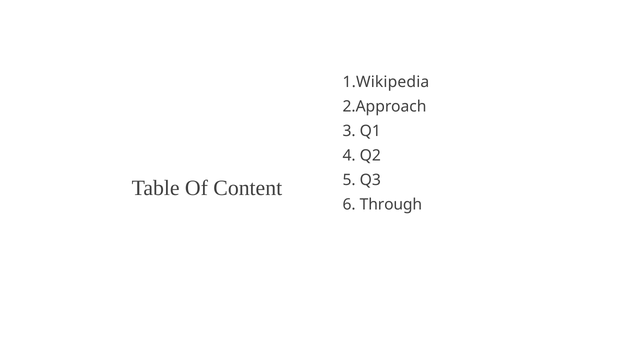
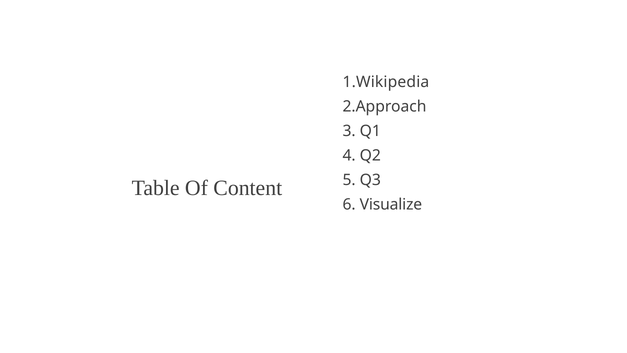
Through: Through -> Visualize
